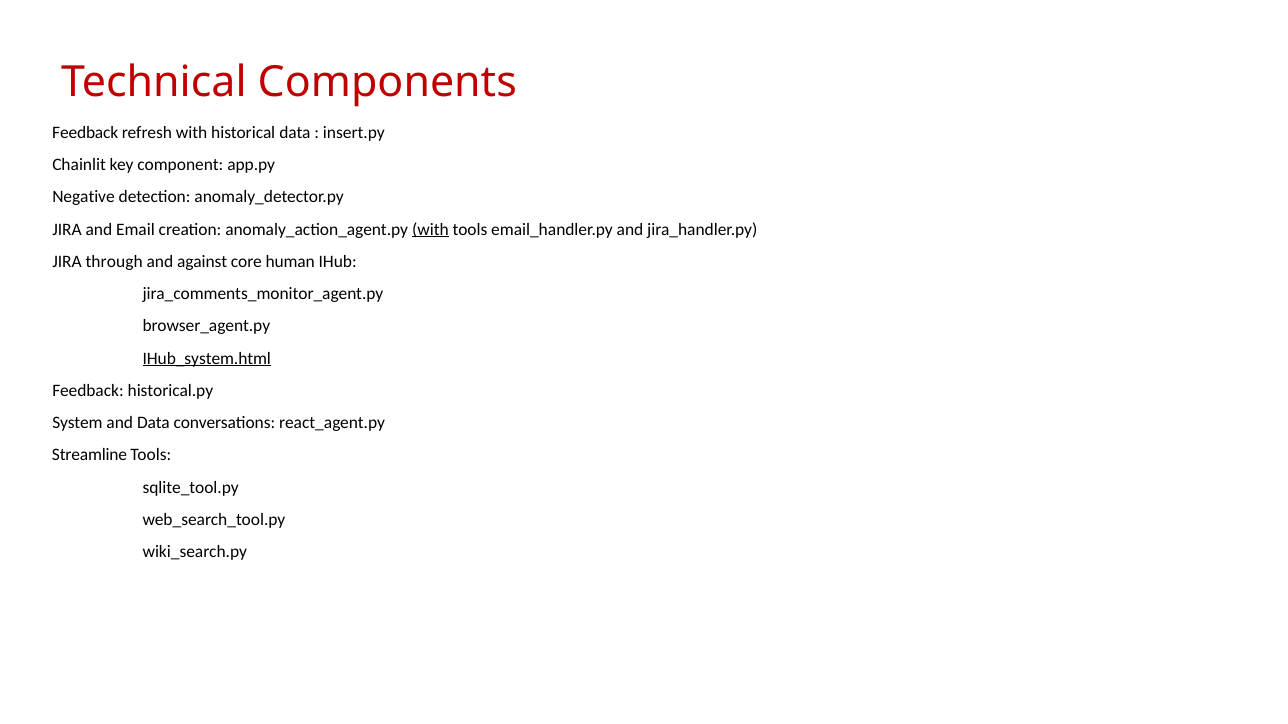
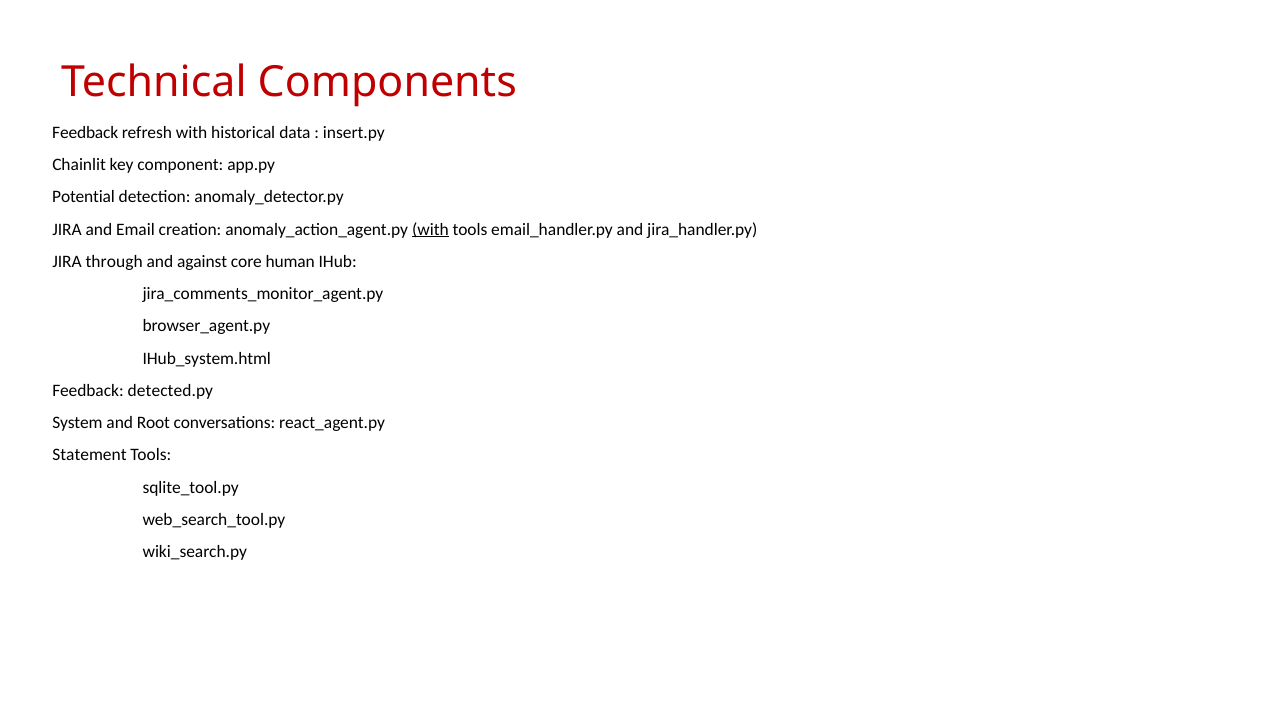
Negative: Negative -> Potential
IHub_system.html underline: present -> none
historical.py: historical.py -> detected.py
and Data: Data -> Root
Streamline: Streamline -> Statement
